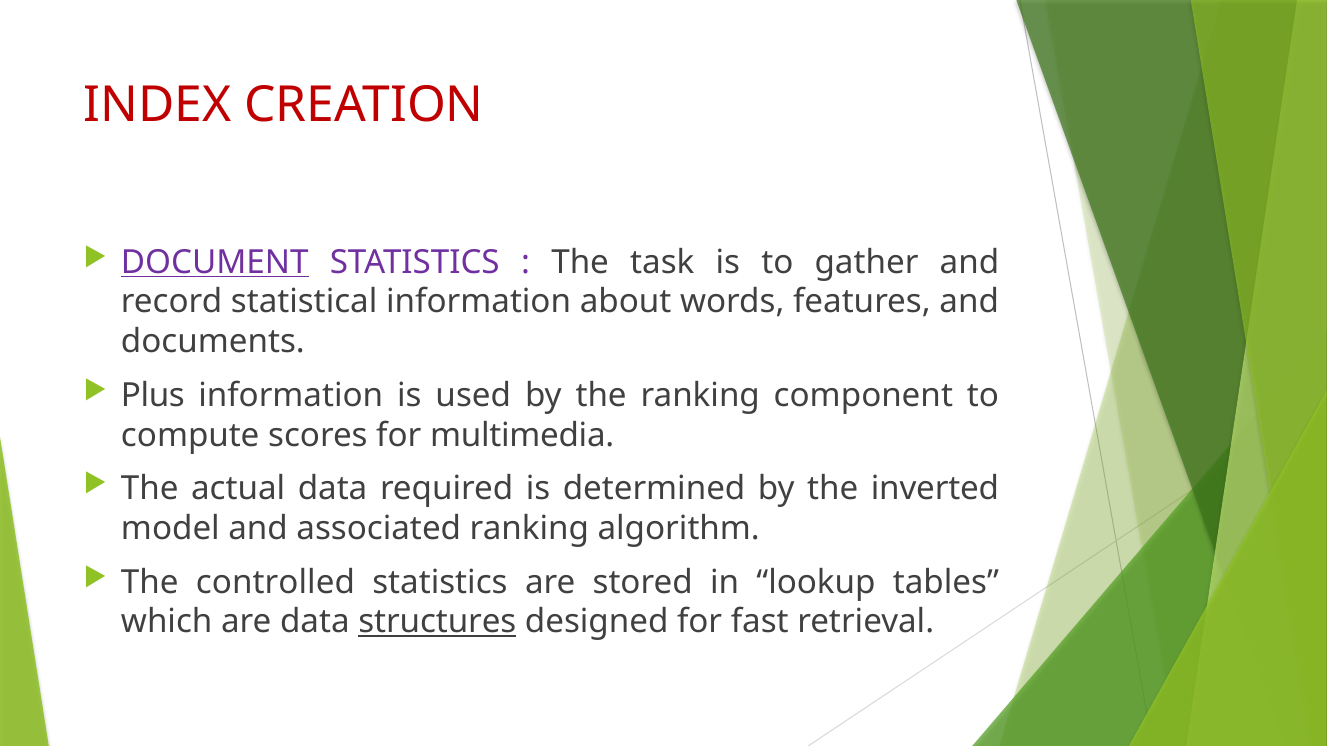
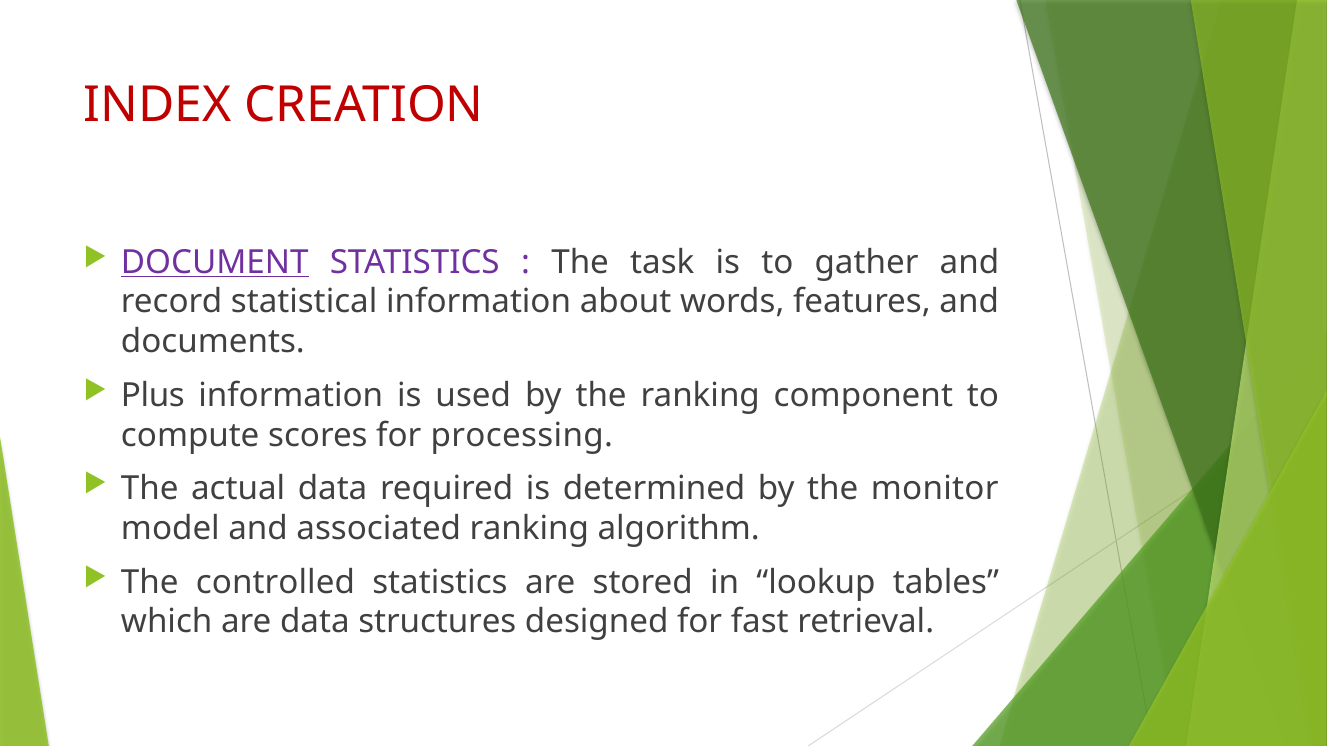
multimedia: multimedia -> processing
inverted: inverted -> monitor
structures underline: present -> none
